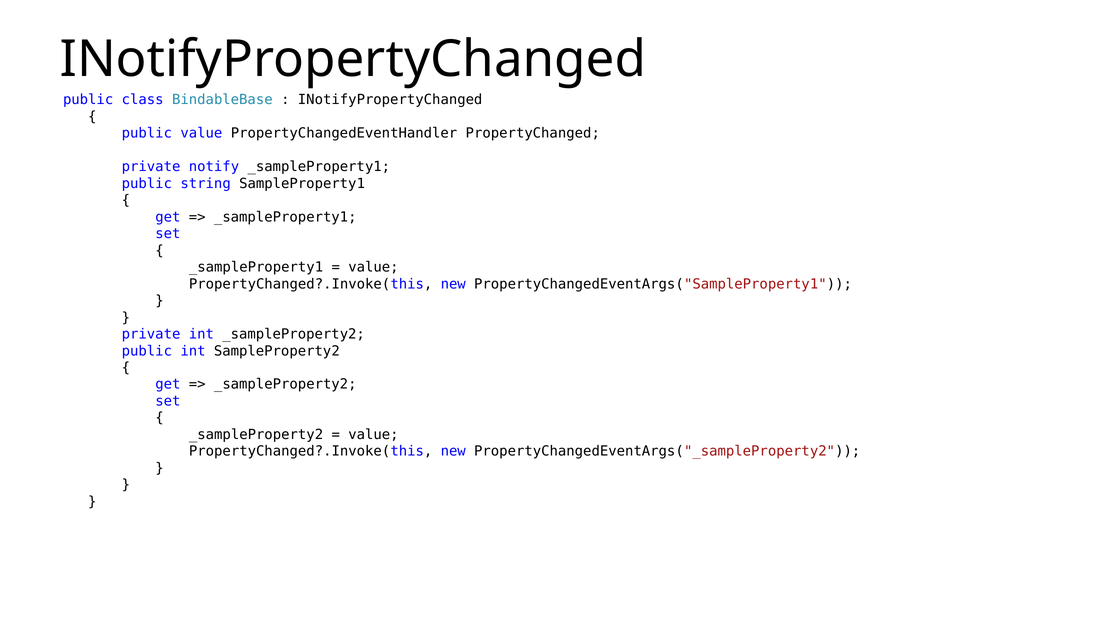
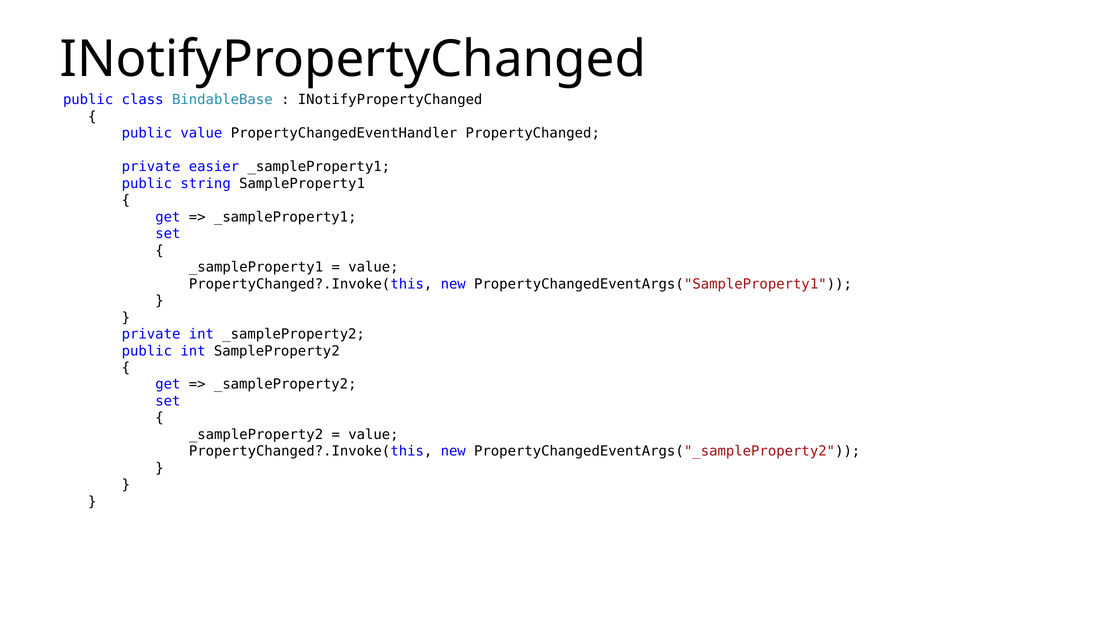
notify: notify -> easier
